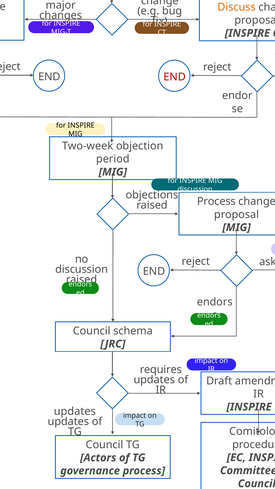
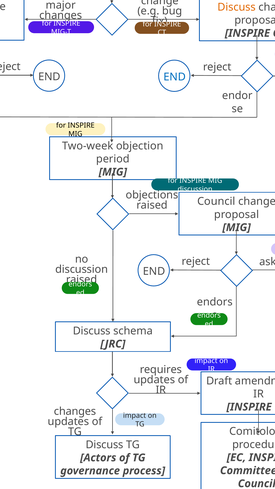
END at (175, 77) colour: red -> blue
raised Process: Process -> Council
Council at (92, 331): Council -> Discuss
updates at (75, 411): updates -> changes
Council at (105, 445): Council -> Discuss
